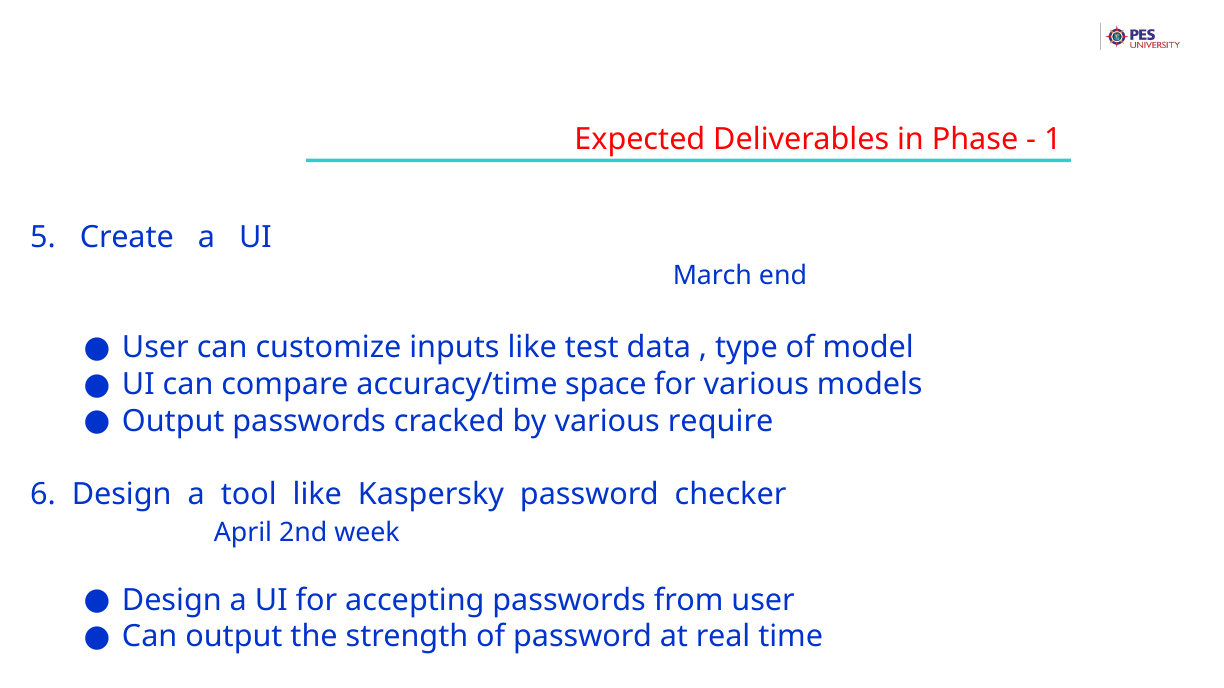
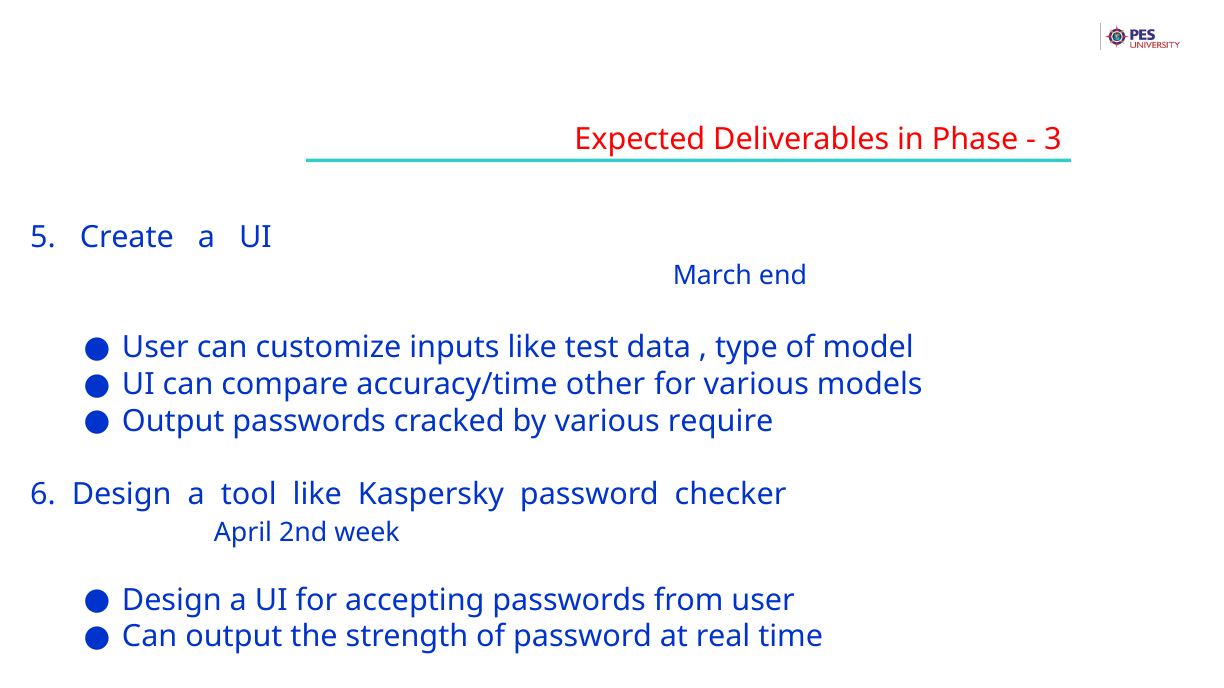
1: 1 -> 3
space: space -> other
